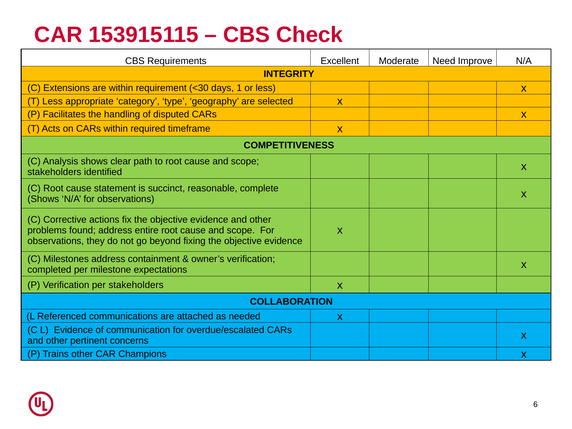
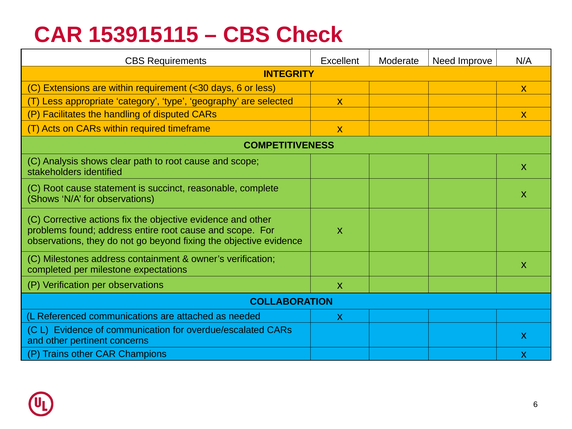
days 1: 1 -> 6
per stakeholders: stakeholders -> observations
